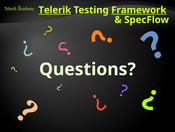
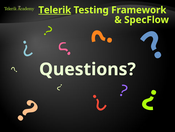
Framework underline: present -> none
